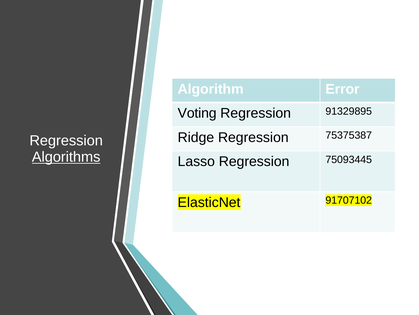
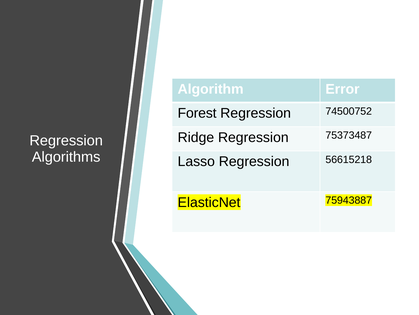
Voting: Voting -> Forest
91329895: 91329895 -> 74500752
75375387: 75375387 -> 75373487
Algorithms underline: present -> none
75093445: 75093445 -> 56615218
91707102: 91707102 -> 75943887
